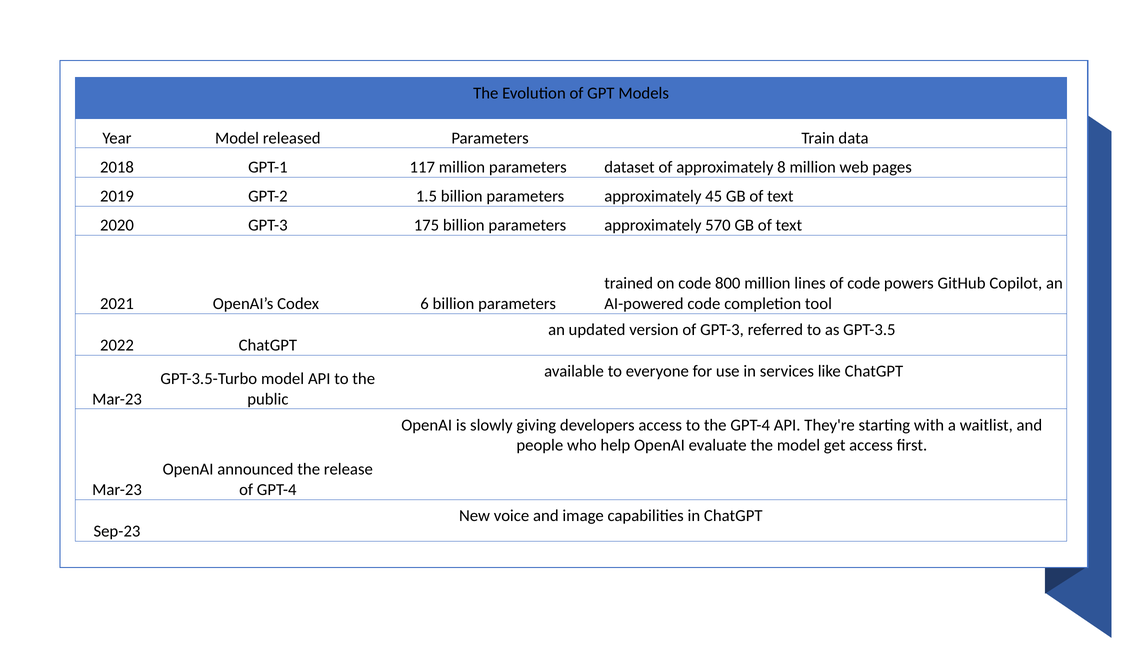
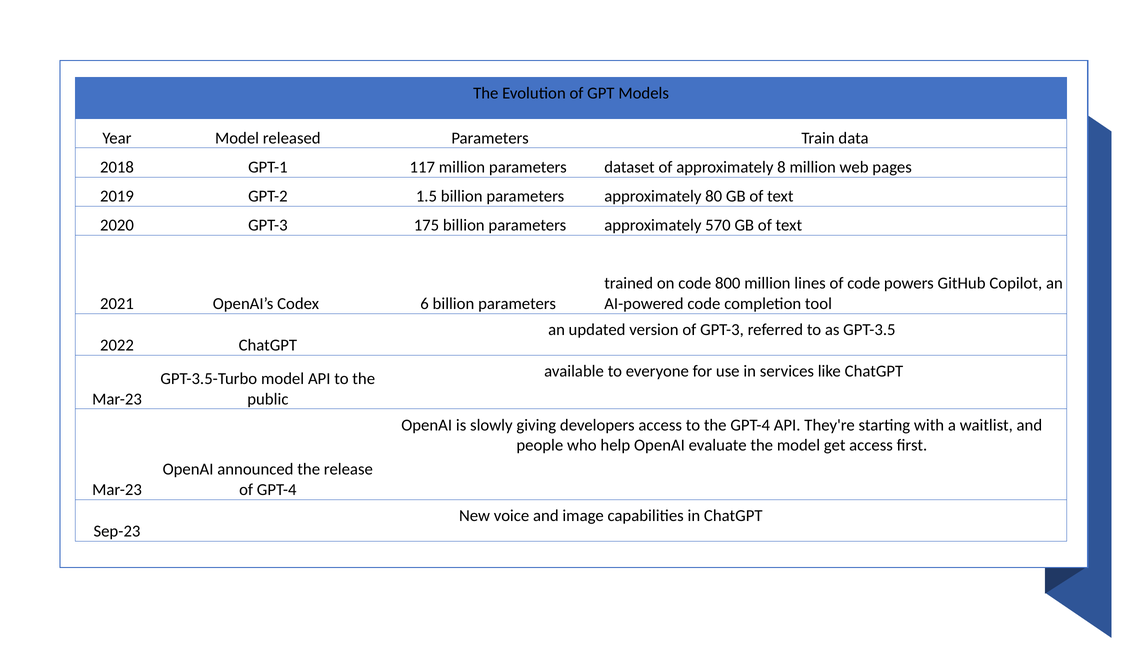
45: 45 -> 80
